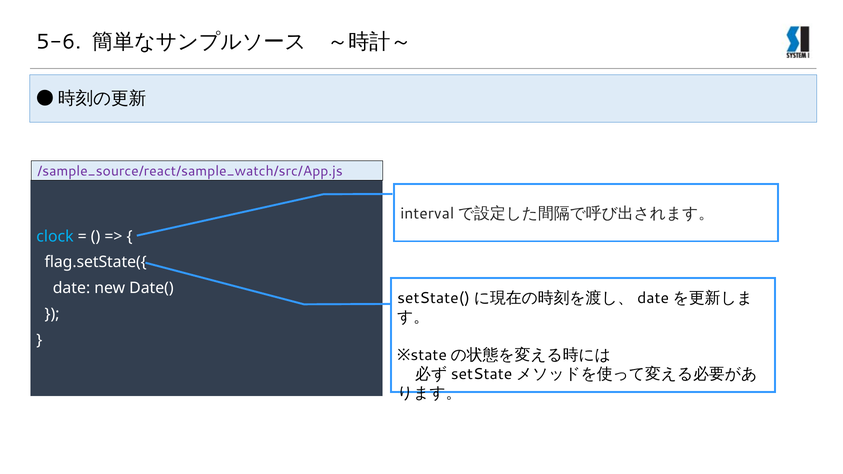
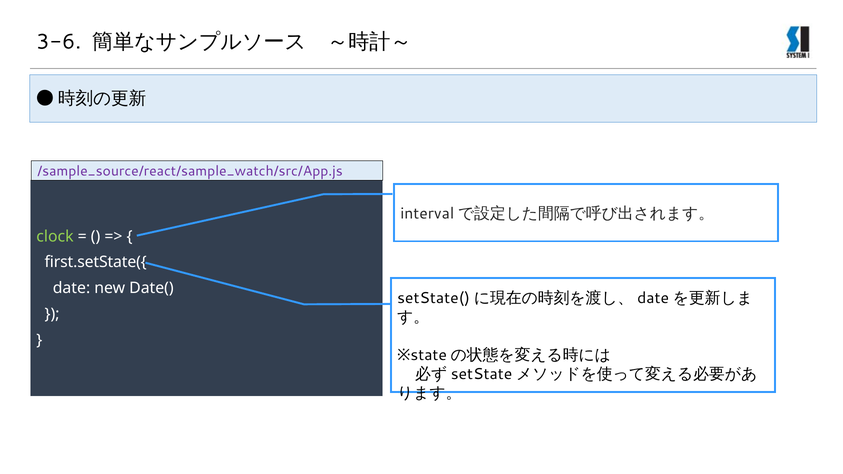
5-6: 5-6 -> 3-6
clock colour: light blue -> light green
flag.setState({: flag.setState({ -> first.setState({
